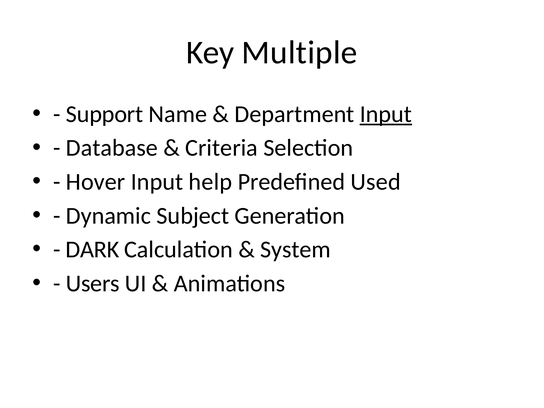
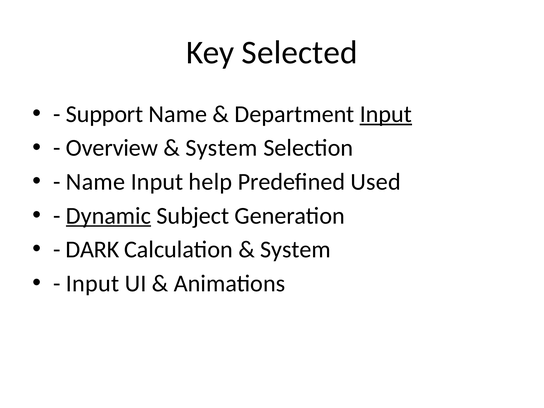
Multiple: Multiple -> Selected
Database: Database -> Overview
Criteria at (222, 148): Criteria -> System
Hover at (96, 182): Hover -> Name
Dynamic underline: none -> present
Users at (93, 283): Users -> Input
